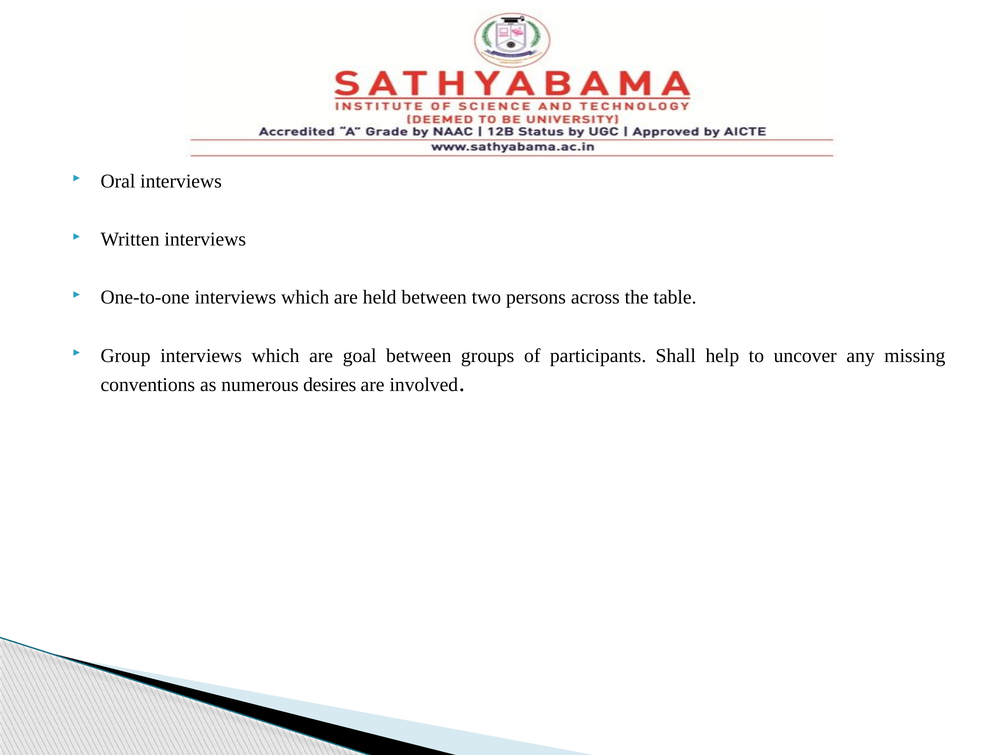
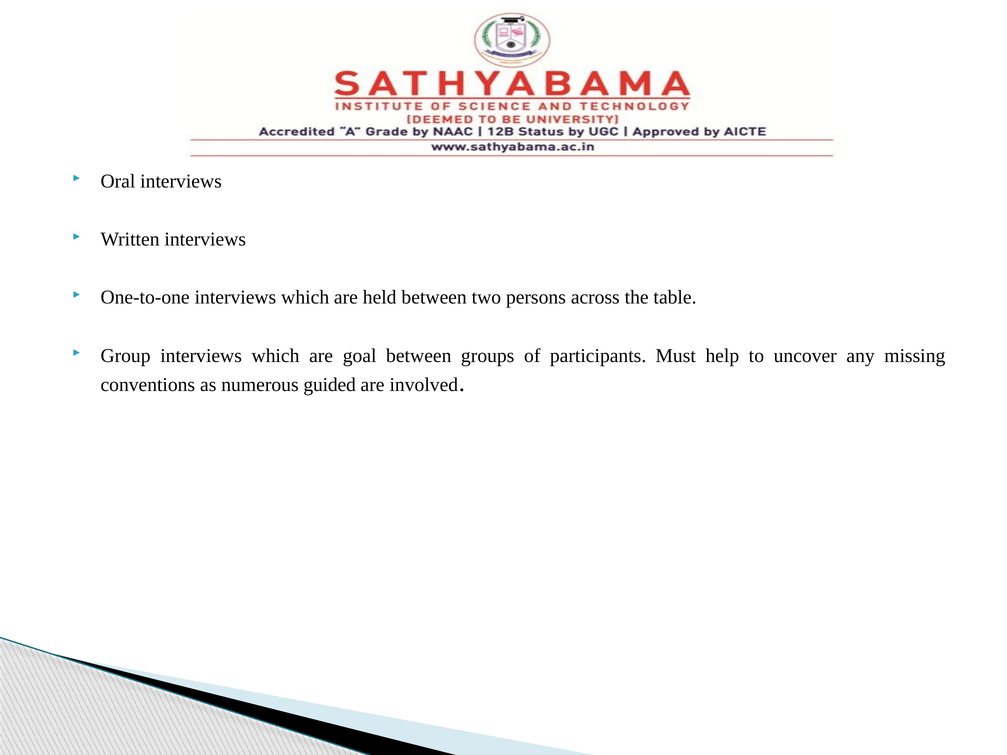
Shall: Shall -> Must
desires: desires -> guided
